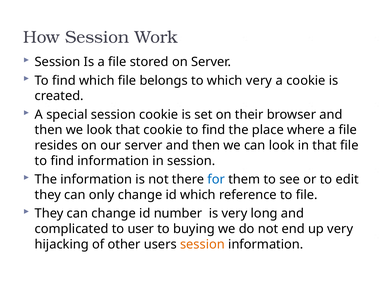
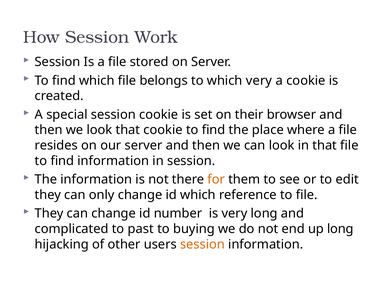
for colour: blue -> orange
user: user -> past
up very: very -> long
